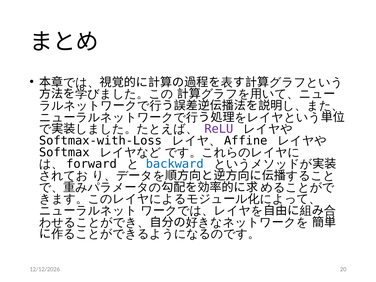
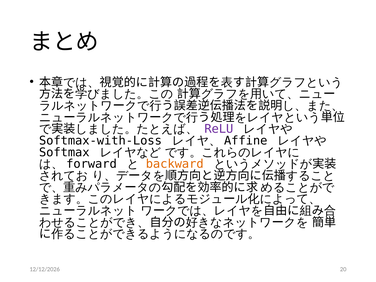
backward colour: blue -> orange
